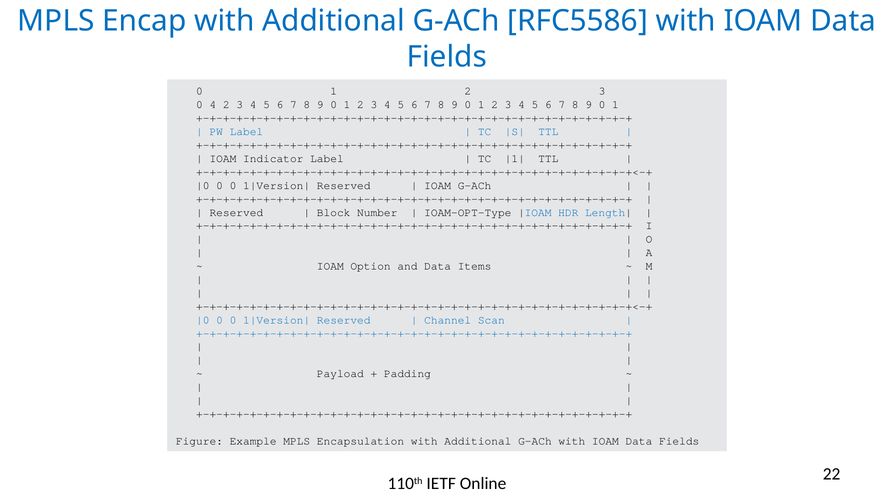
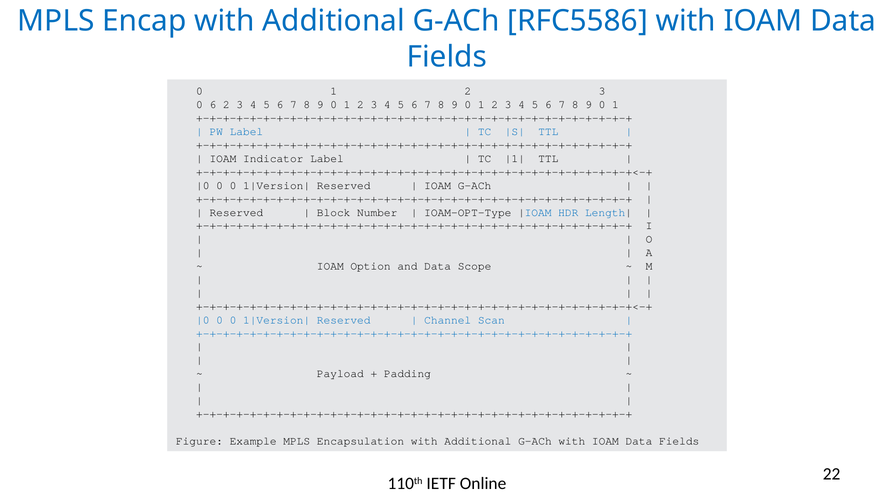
0 4: 4 -> 6
Items: Items -> Scope
